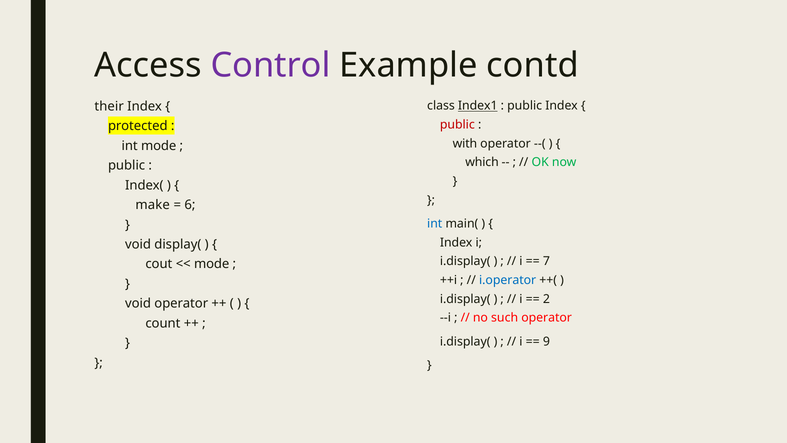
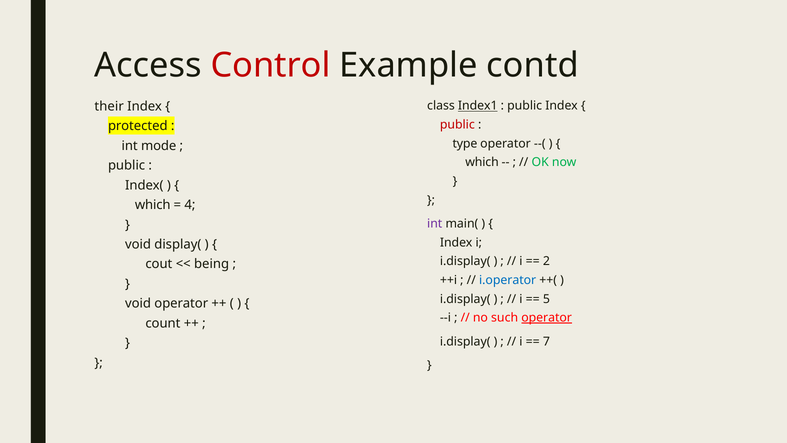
Control colour: purple -> red
with: with -> type
make at (153, 205): make -> which
6: 6 -> 4
int at (435, 224) colour: blue -> purple
7: 7 -> 2
mode at (212, 264): mode -> being
2: 2 -> 5
operator at (547, 318) underline: none -> present
9: 9 -> 7
